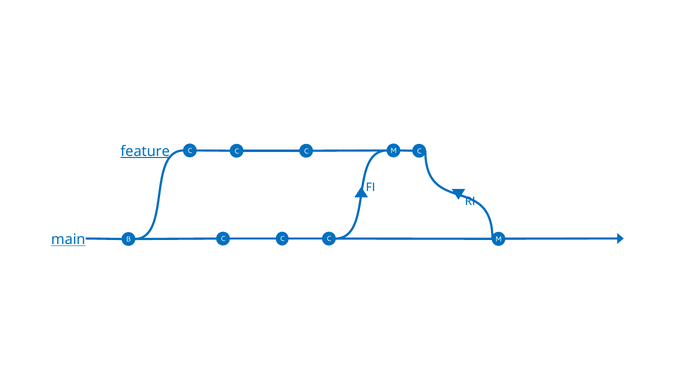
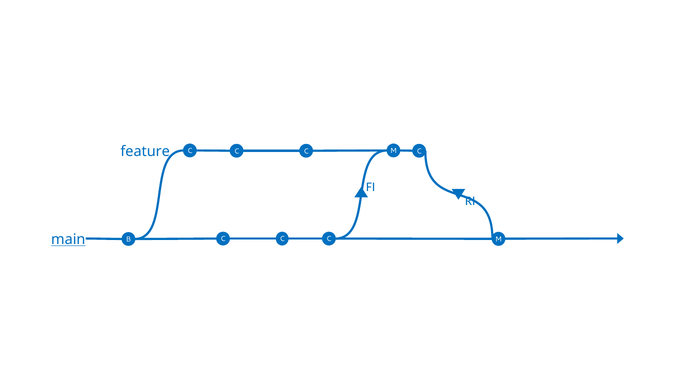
feature underline: present -> none
